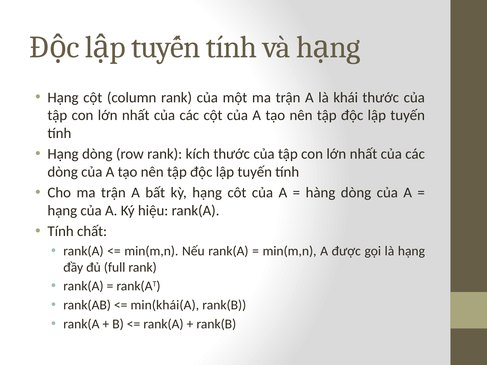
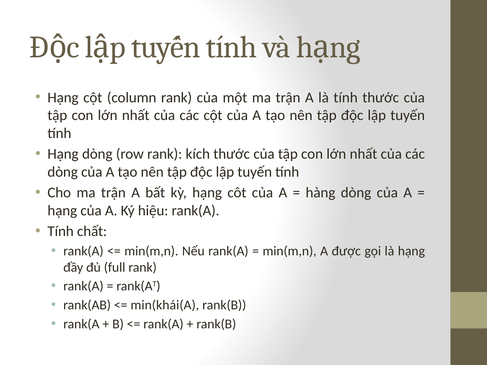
là khái: khái -> tính
